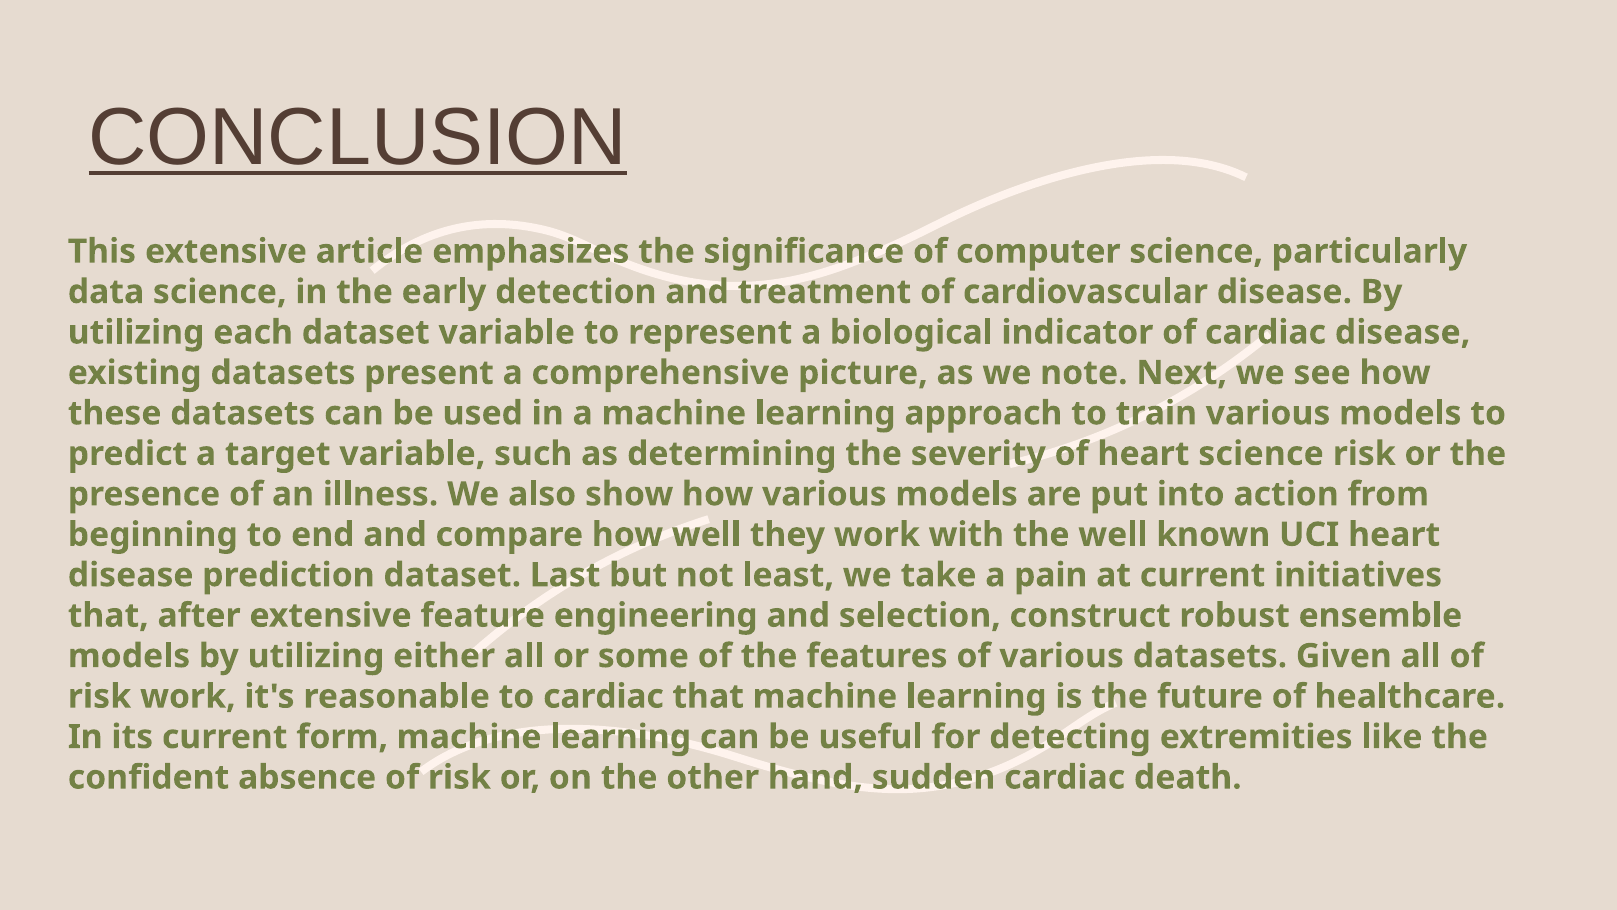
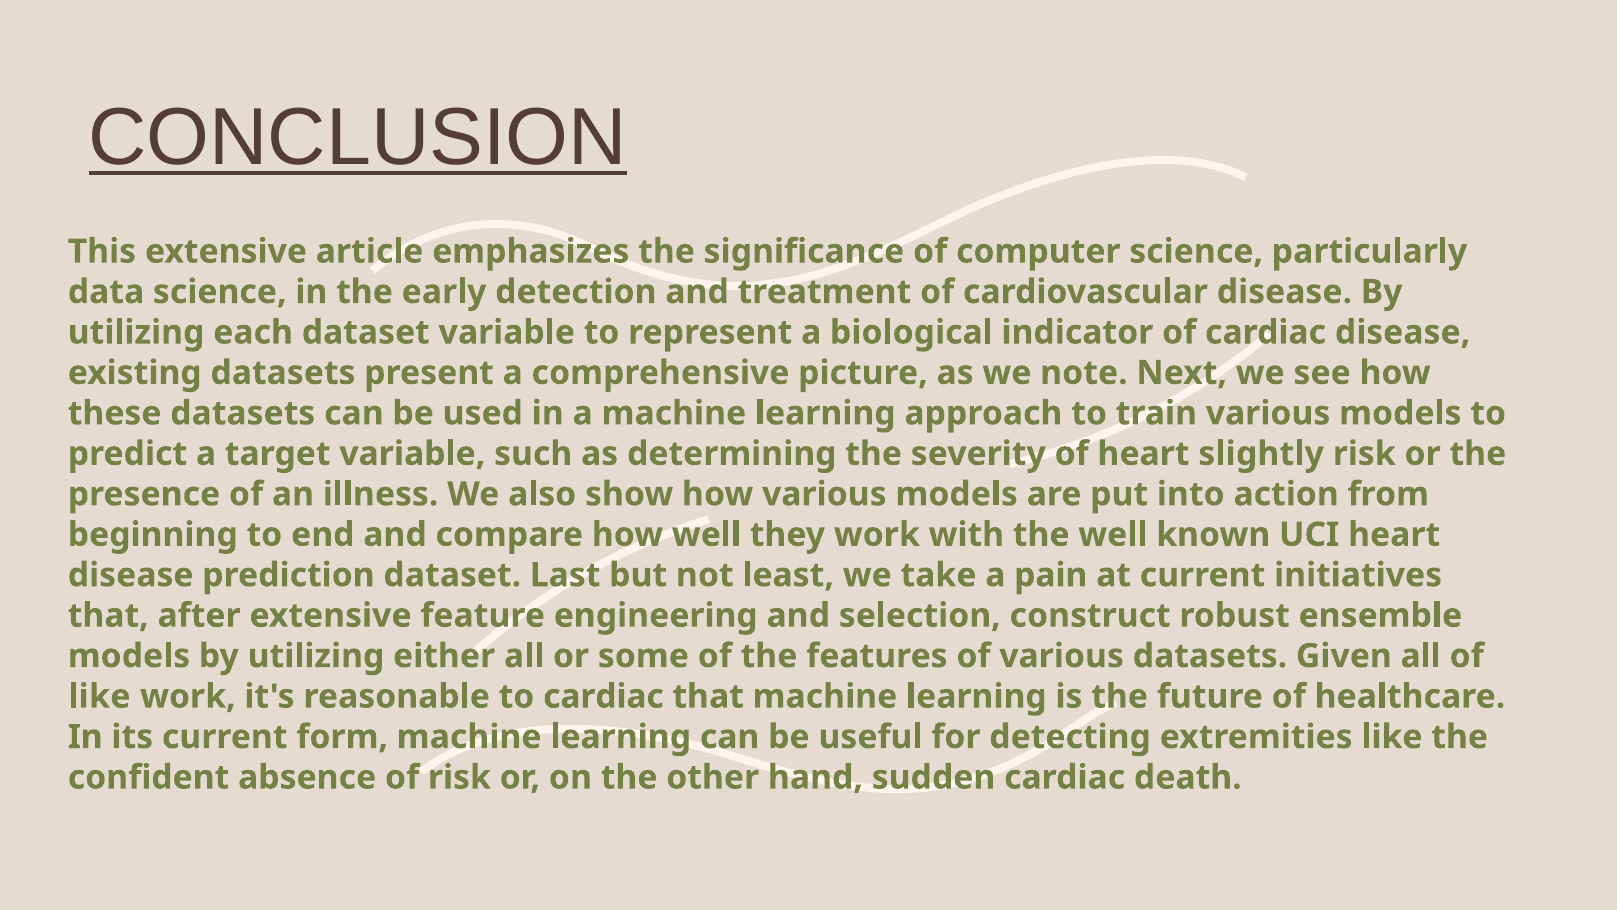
heart science: science -> slightly
risk at (99, 696): risk -> like
